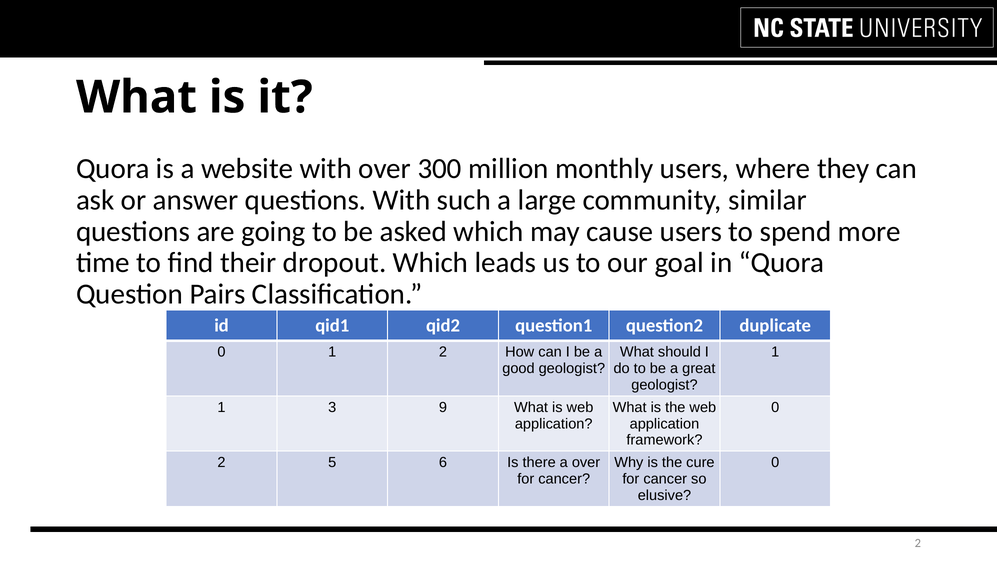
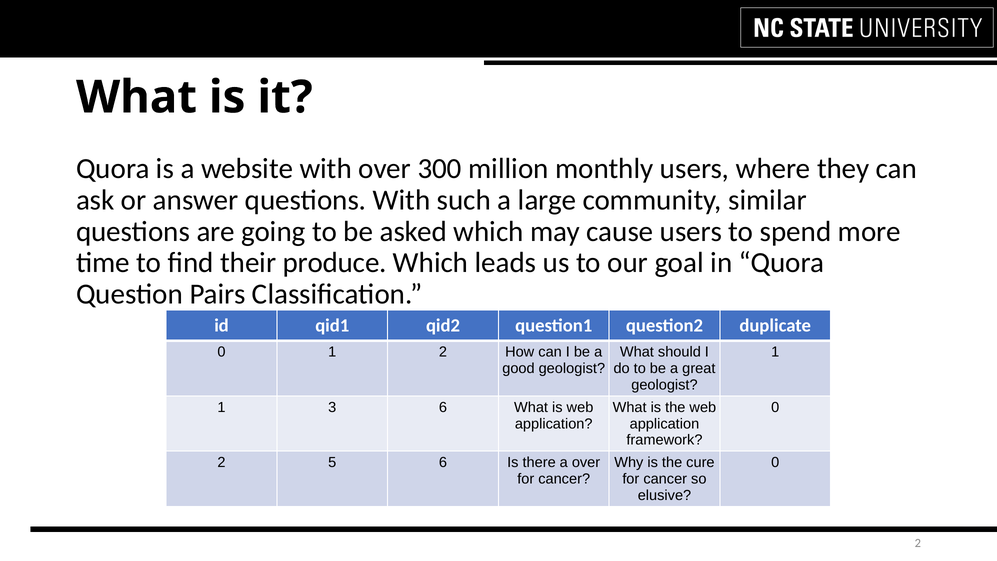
dropout: dropout -> produce
3 9: 9 -> 6
